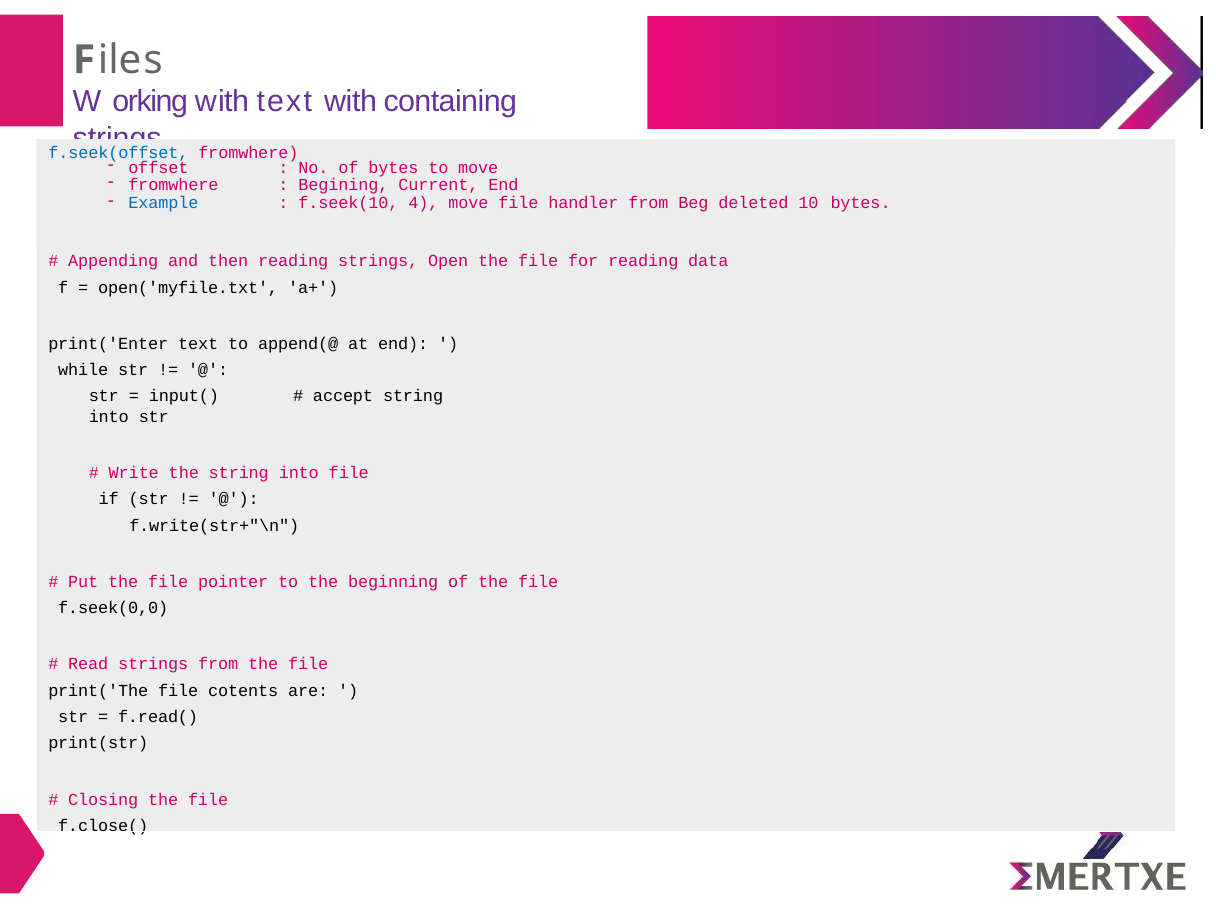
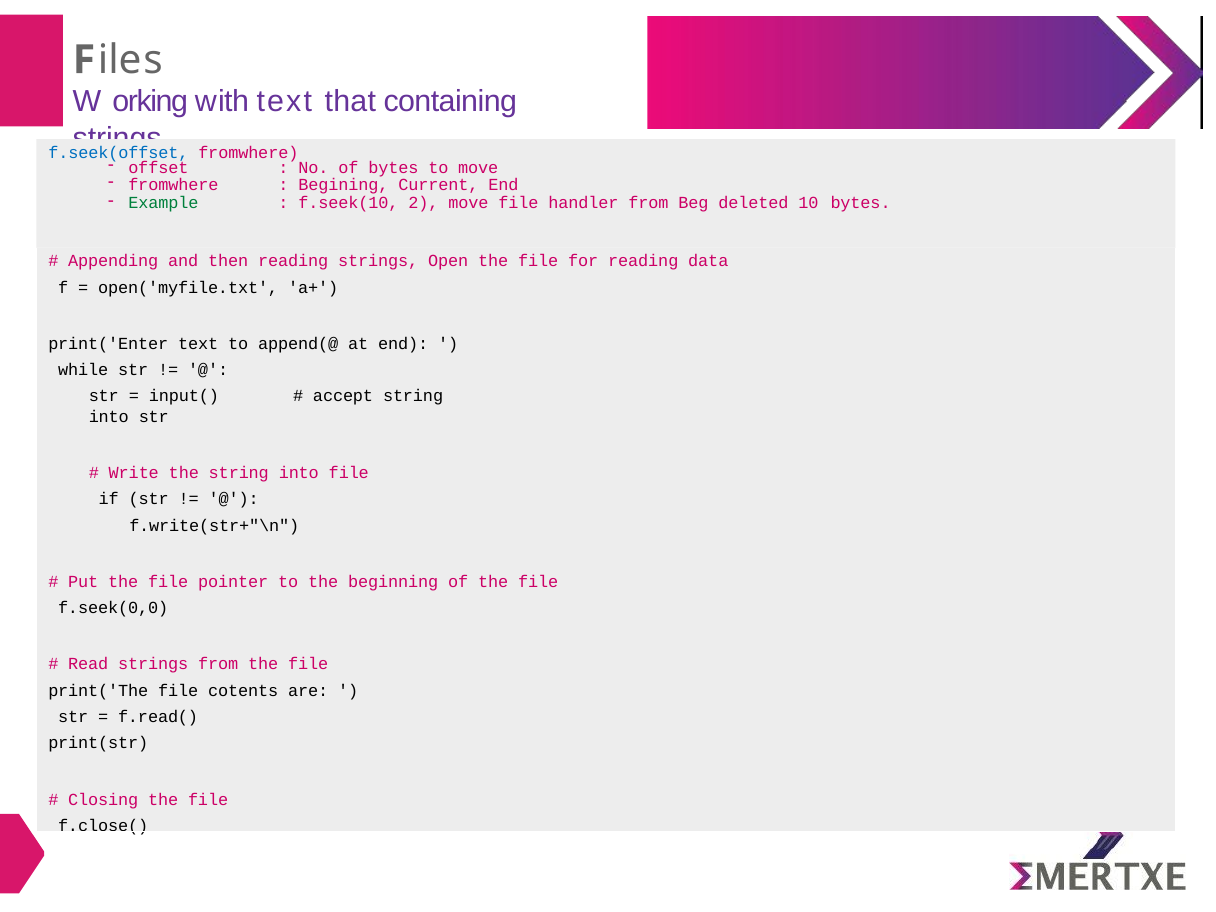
with: with -> that
Example colour: blue -> green
4: 4 -> 2
